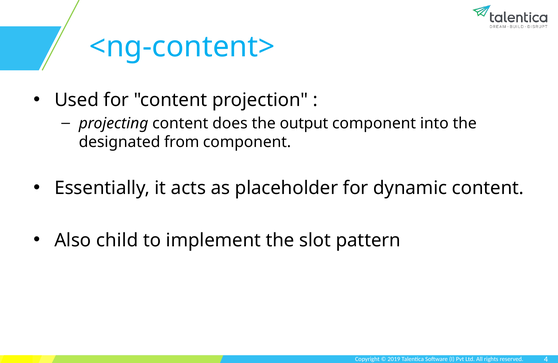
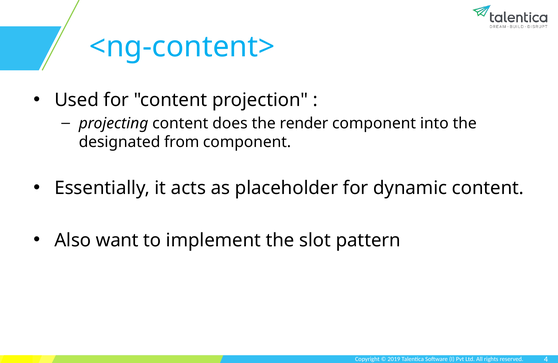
output: output -> render
child: child -> want
